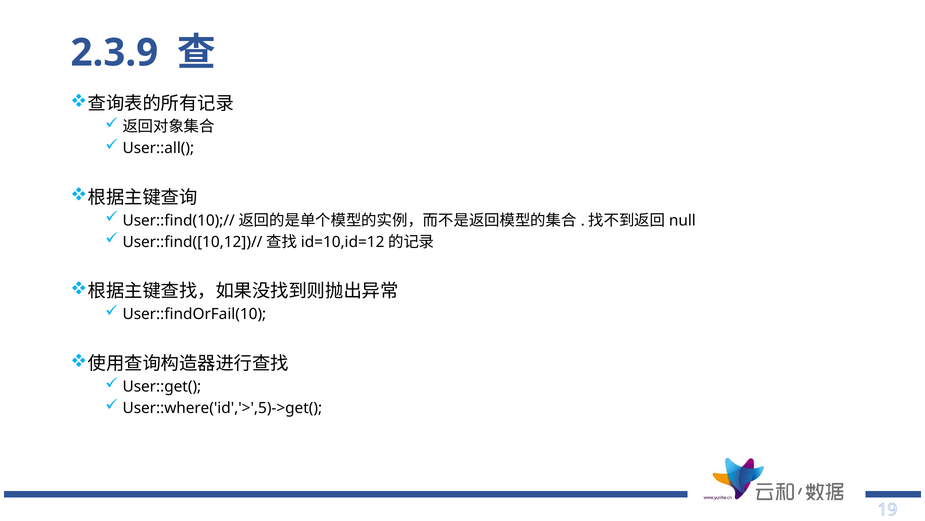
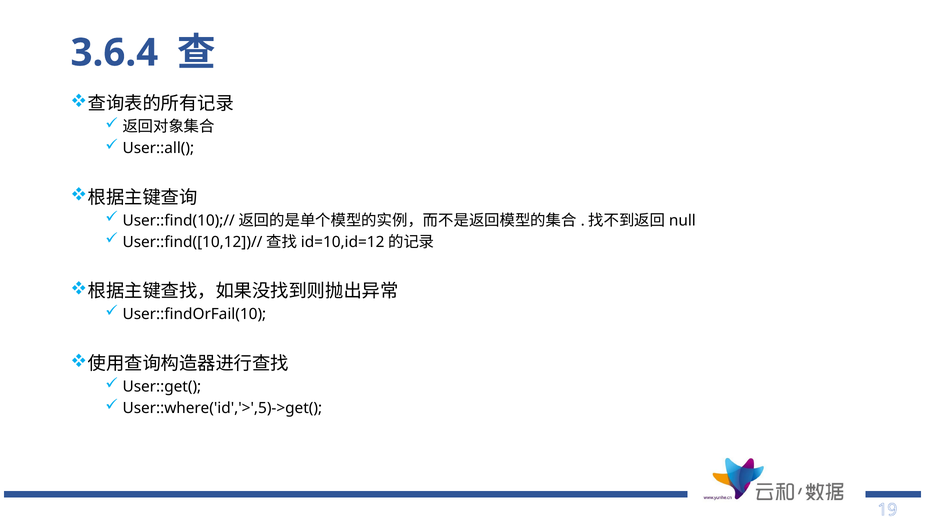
2.3.9: 2.3.9 -> 3.6.4
